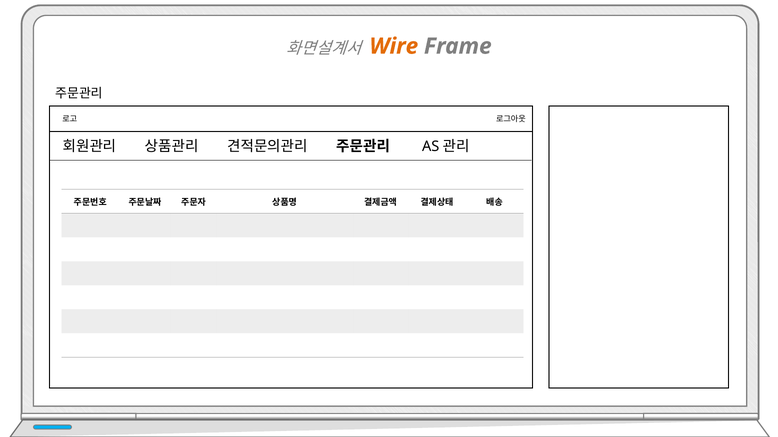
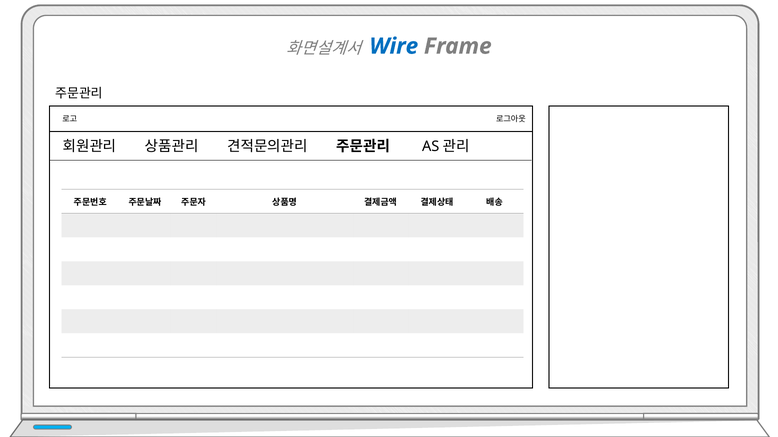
Wire colour: orange -> blue
